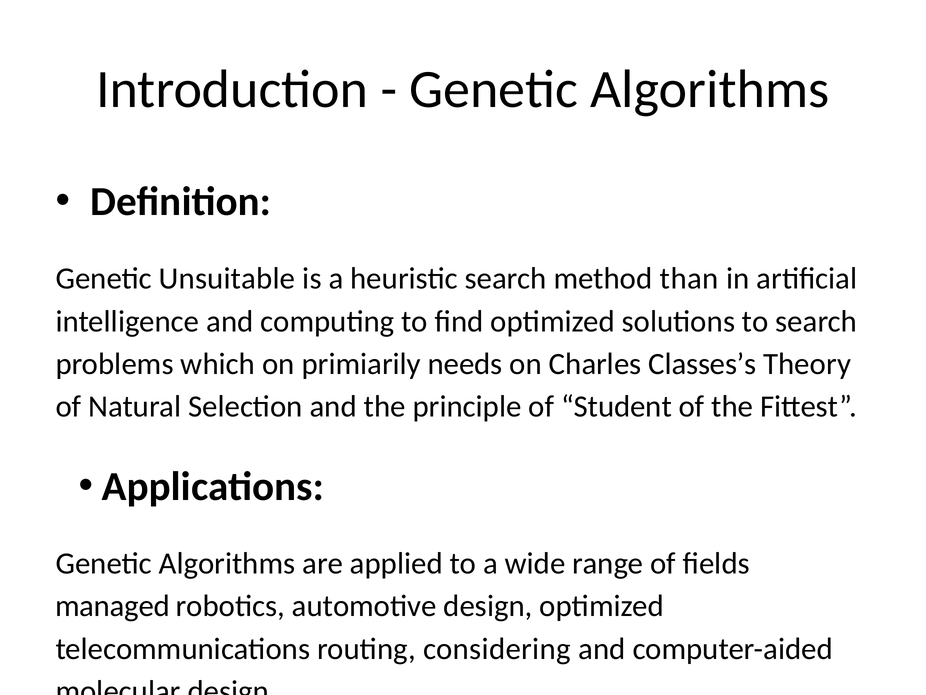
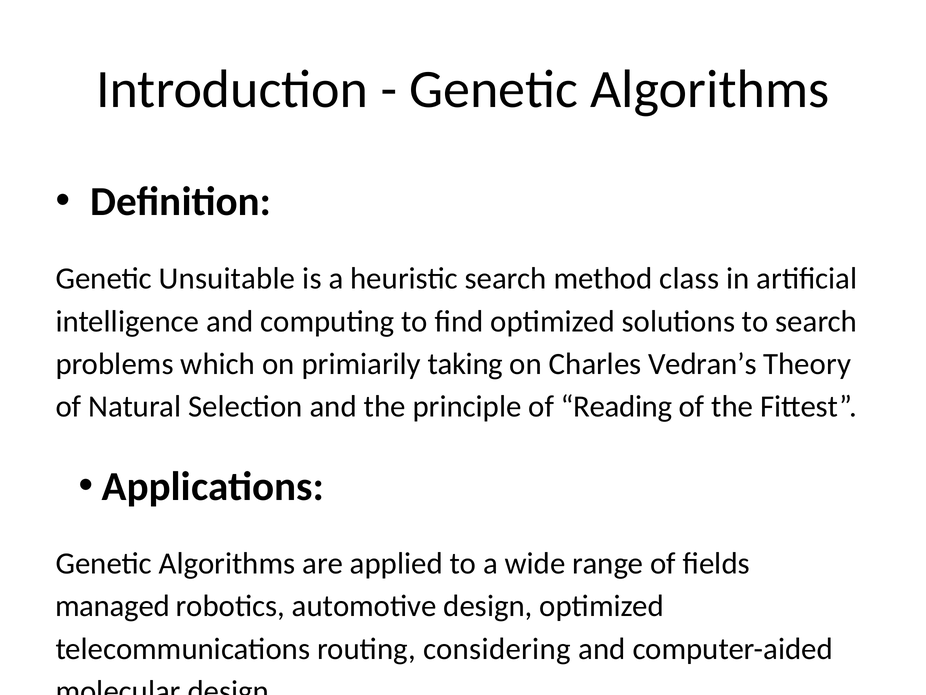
than: than -> class
needs: needs -> taking
Classes’s: Classes’s -> Vedran’s
Student: Student -> Reading
